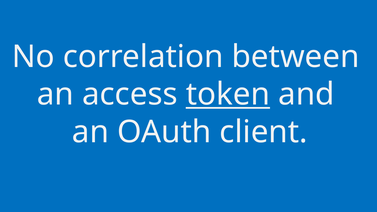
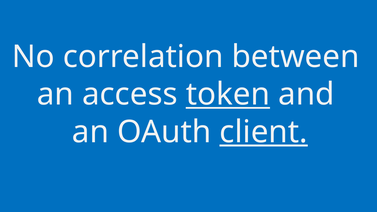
client underline: none -> present
